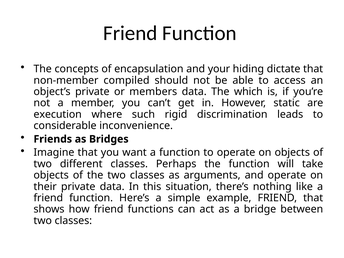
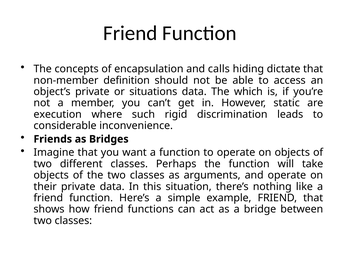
your: your -> calls
compiled: compiled -> definition
members: members -> situations
